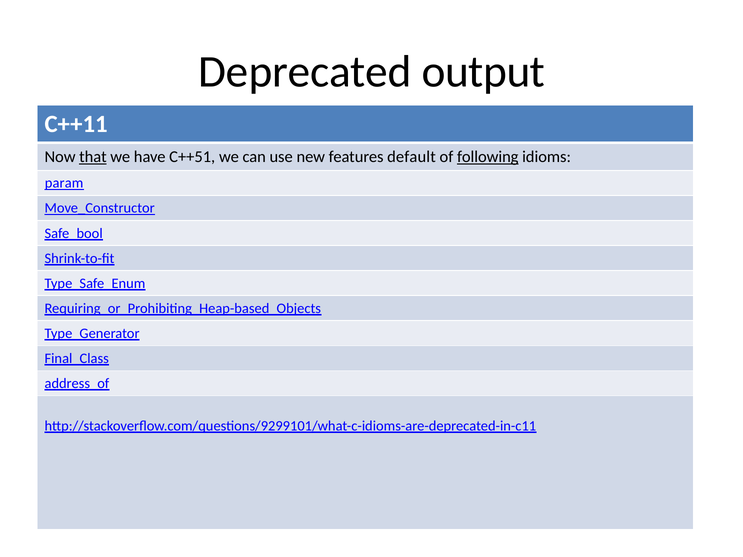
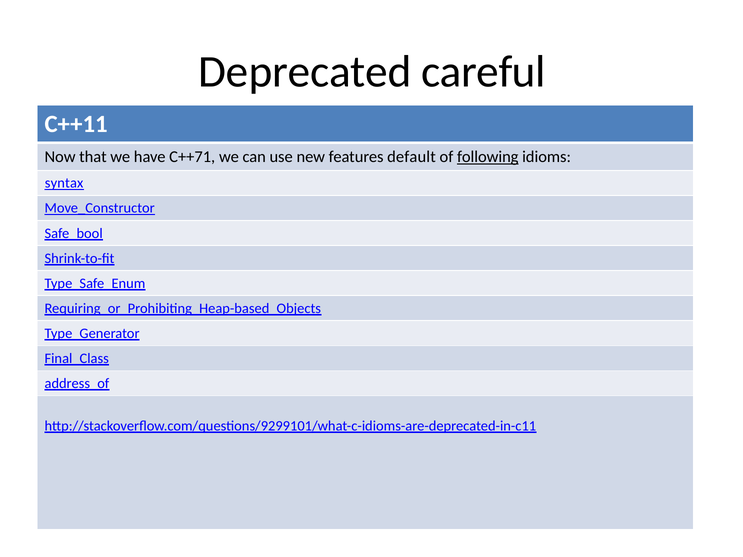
output: output -> careful
that underline: present -> none
C++51: C++51 -> C++71
param: param -> syntax
